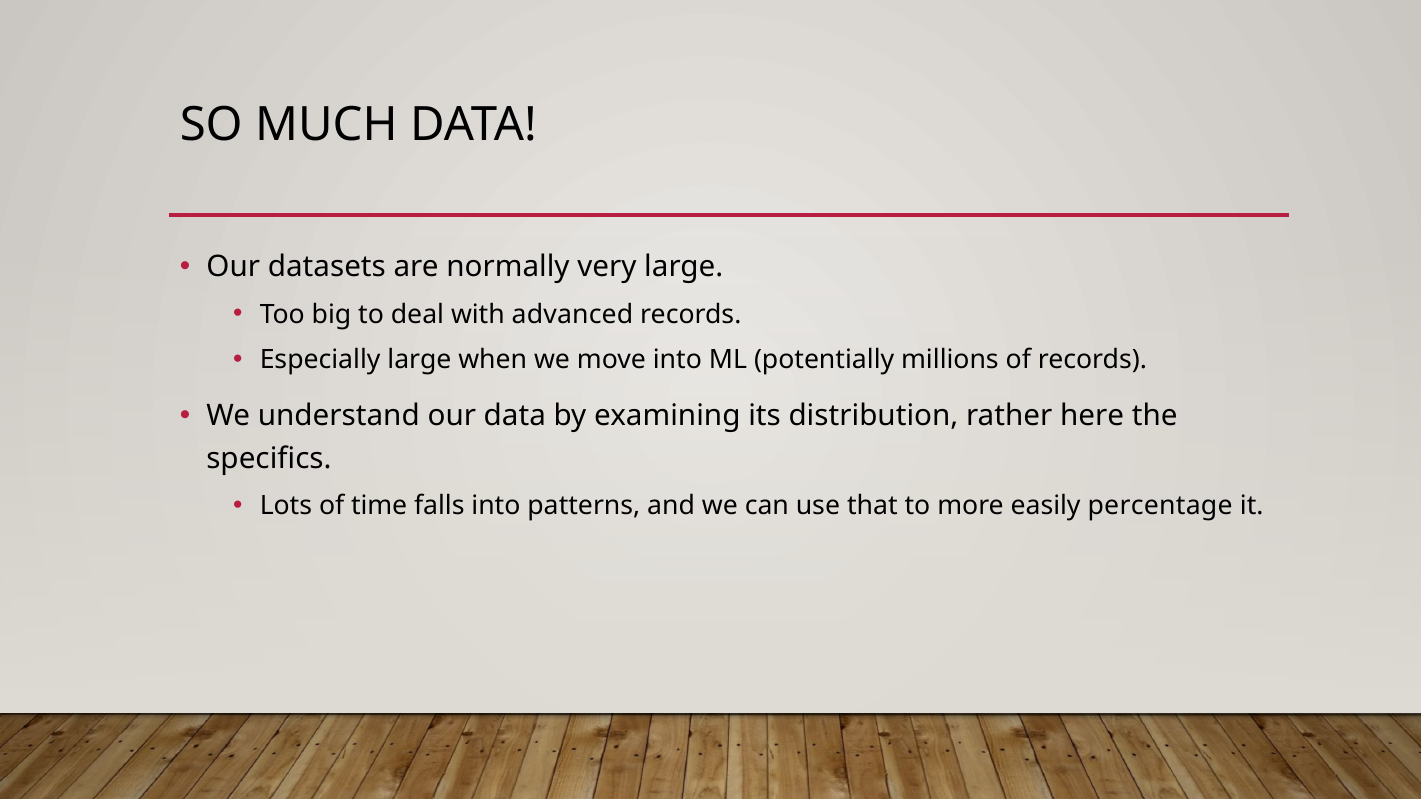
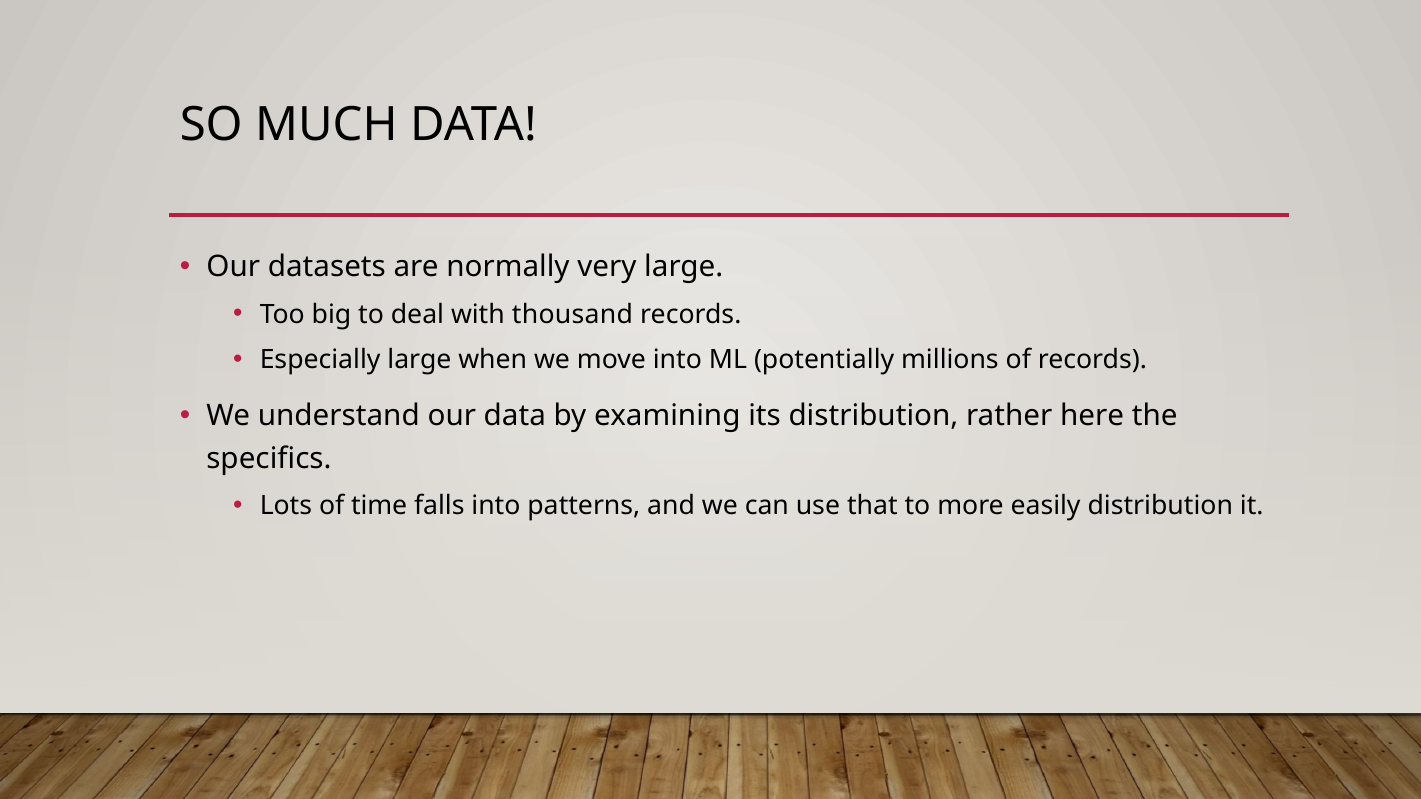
advanced: advanced -> thousand
easily percentage: percentage -> distribution
